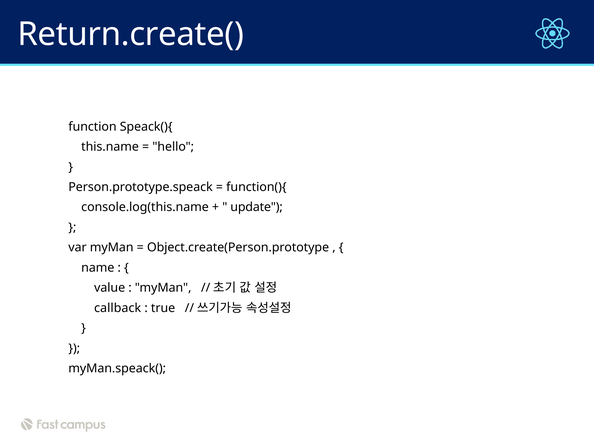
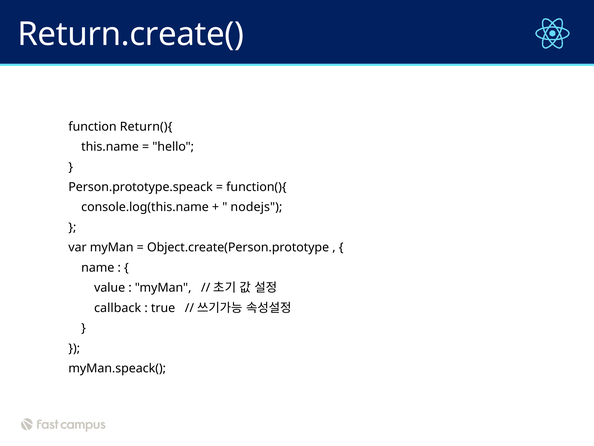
Speack(){: Speack(){ -> Return(){
update: update -> nodejs
